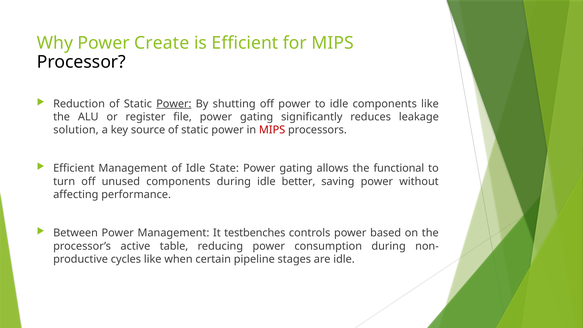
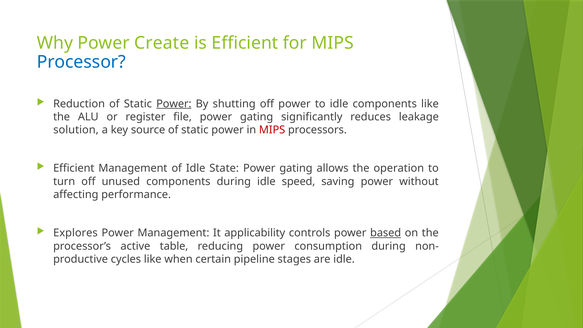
Processor colour: black -> blue
functional: functional -> operation
better: better -> speed
Between: Between -> Explores
testbenches: testbenches -> applicability
based underline: none -> present
